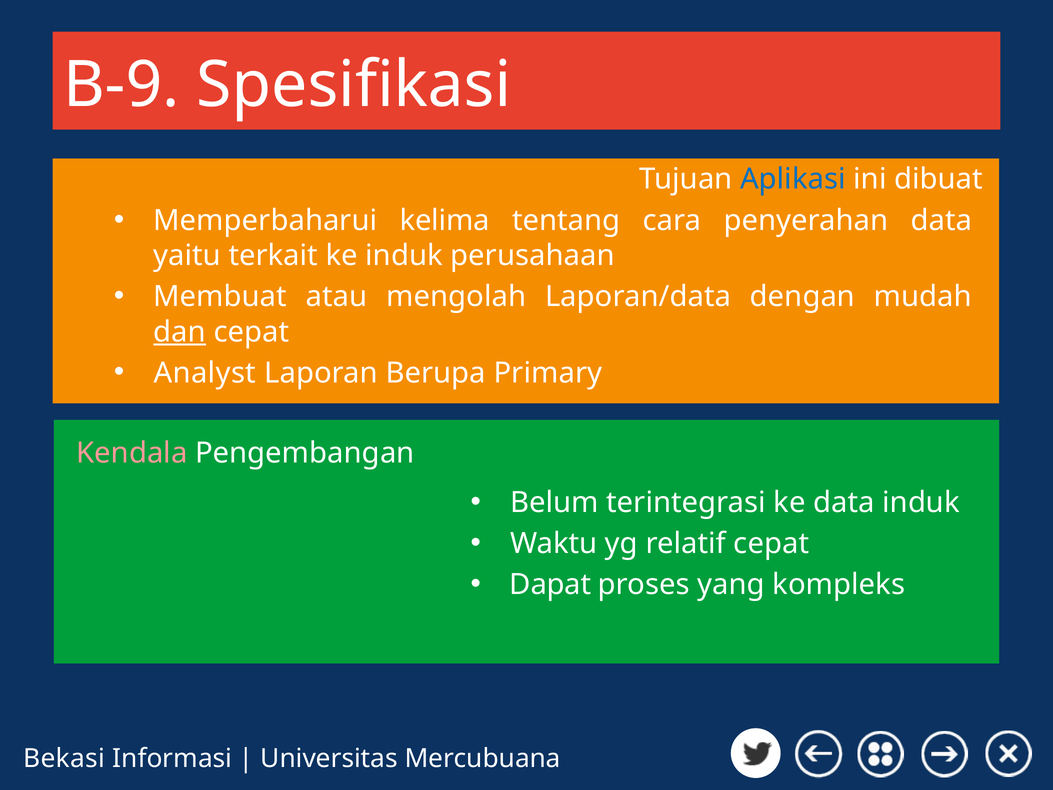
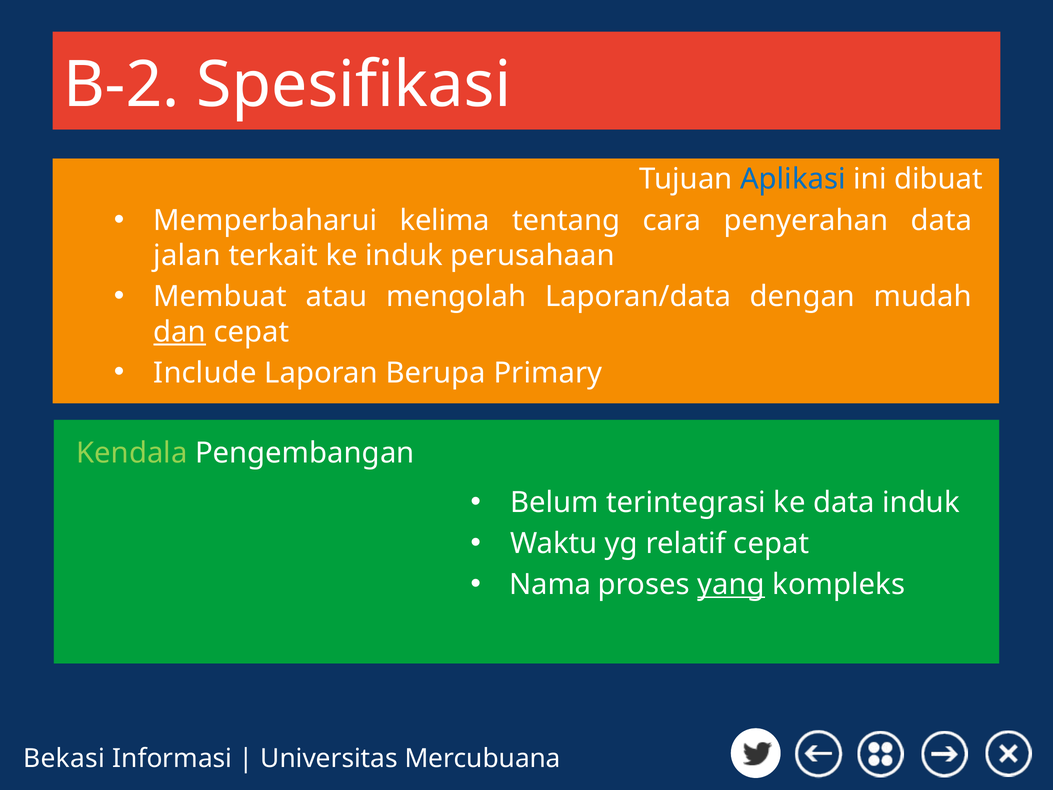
B-9: B-9 -> B-2
yaitu: yaitu -> jalan
Analyst: Analyst -> Include
Kendala colour: pink -> light green
Dapat: Dapat -> Nama
yang underline: none -> present
